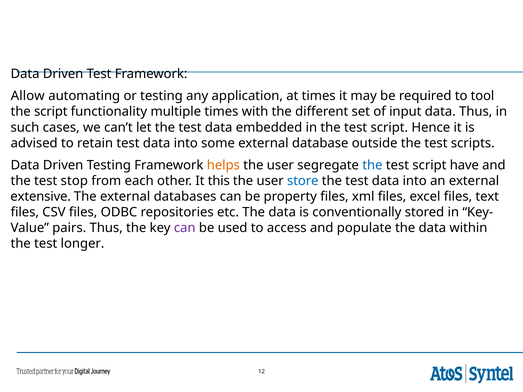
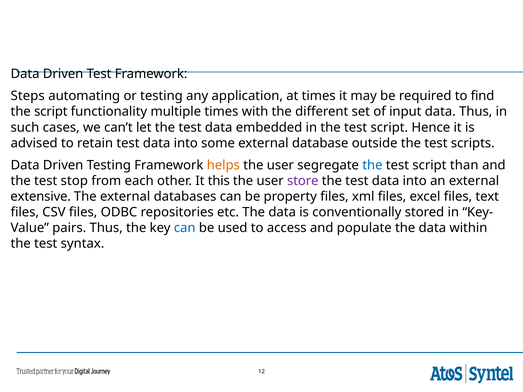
Allow: Allow -> Steps
tool: tool -> find
have: have -> than
store colour: blue -> purple
can at (185, 228) colour: purple -> blue
longer: longer -> syntax
